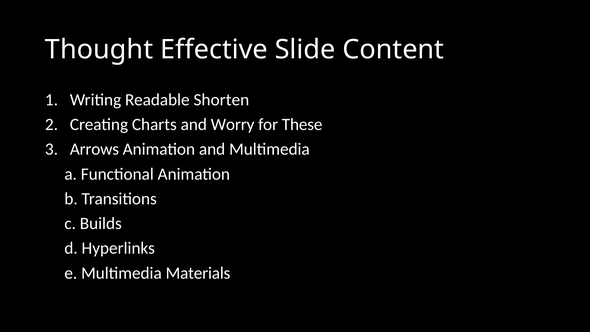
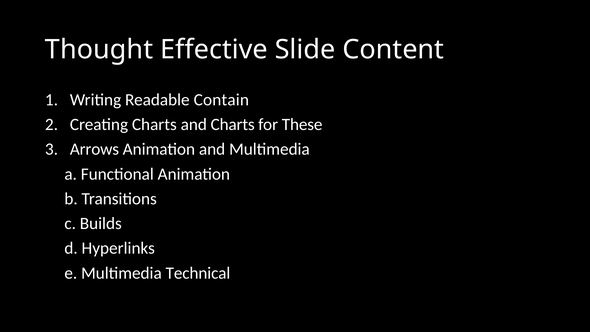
Shorten: Shorten -> Contain
and Worry: Worry -> Charts
Materials: Materials -> Technical
